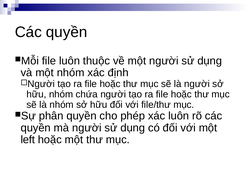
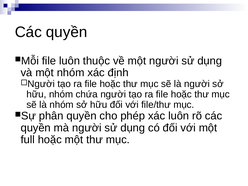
left: left -> full
